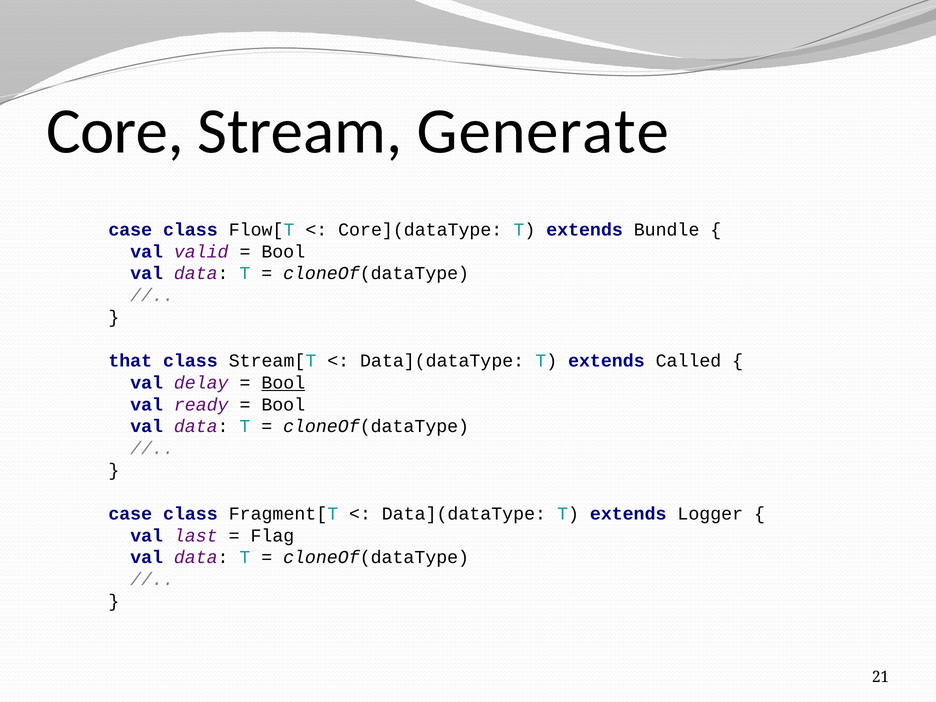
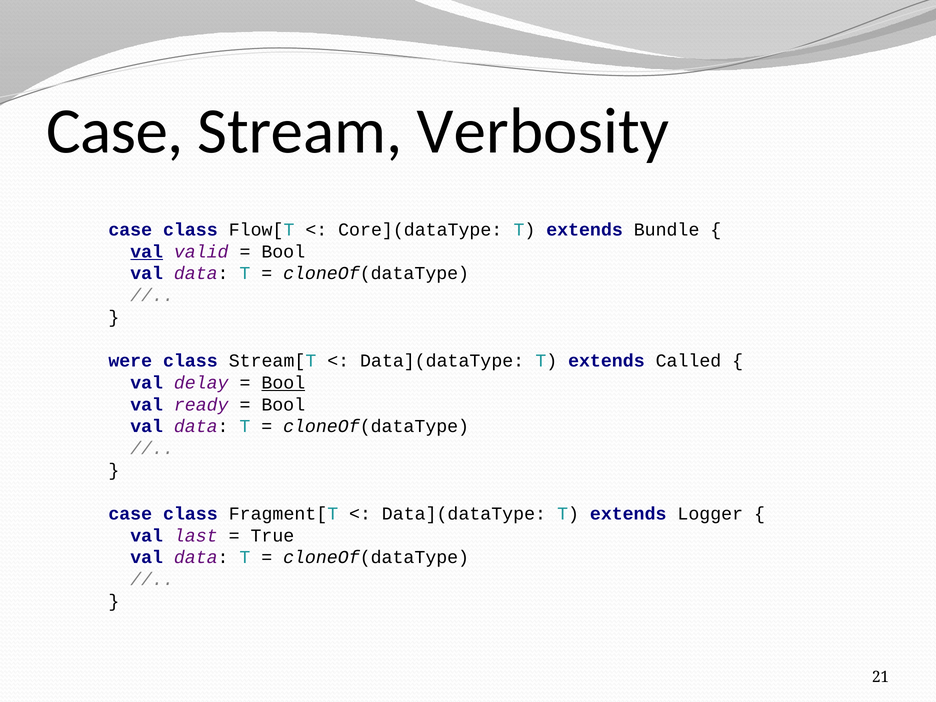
Core at (115, 131): Core -> Case
Generate: Generate -> Verbosity
val at (147, 252) underline: none -> present
that: that -> were
Flag: Flag -> True
